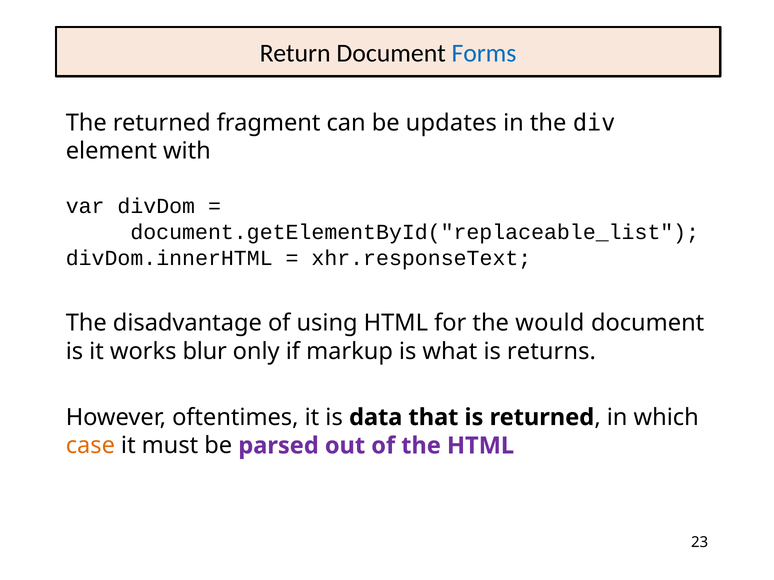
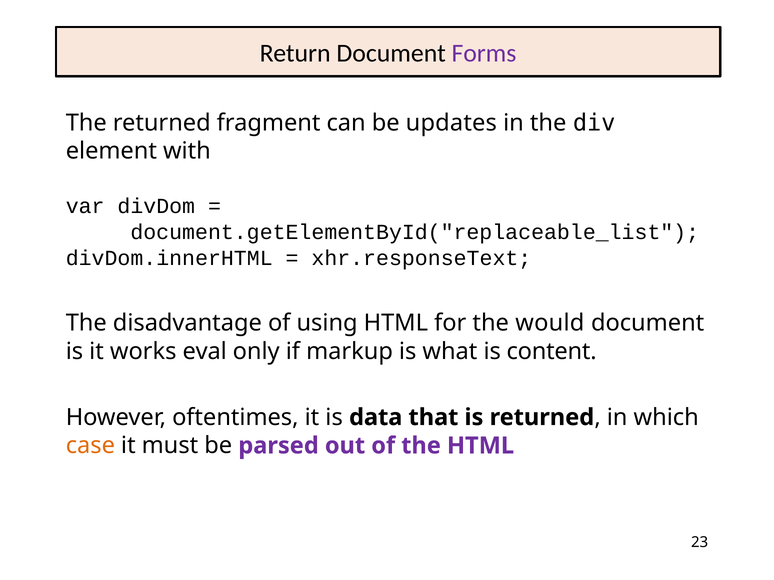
Forms colour: blue -> purple
blur: blur -> eval
returns: returns -> content
